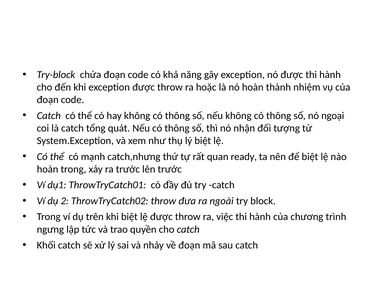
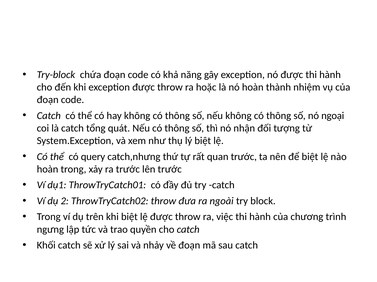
mạnh: mạnh -> query
quan ready: ready -> trước
